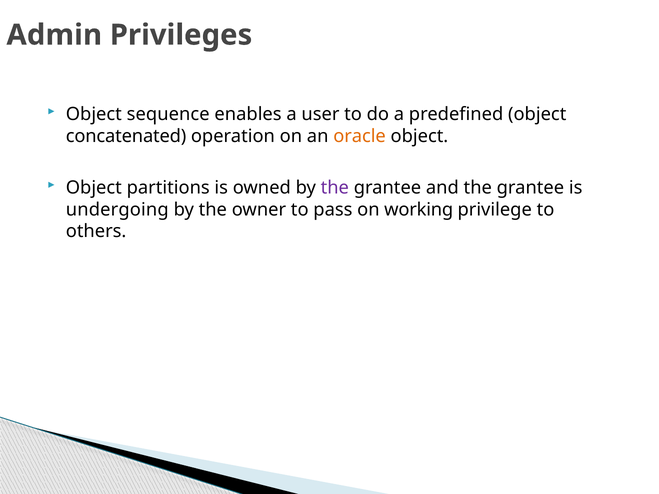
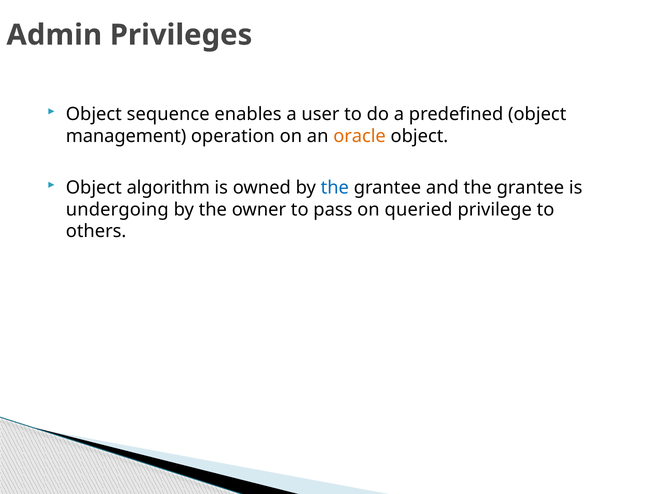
concatenated: concatenated -> management
partitions: partitions -> algorithm
the at (335, 188) colour: purple -> blue
working: working -> queried
